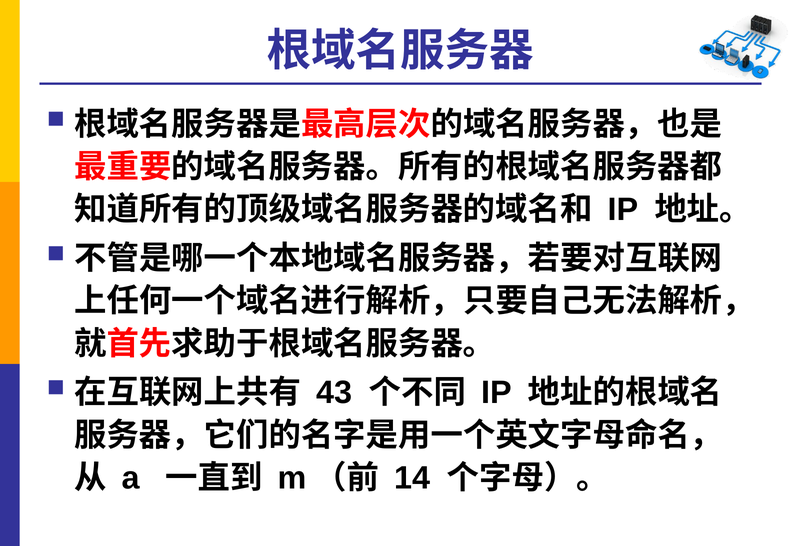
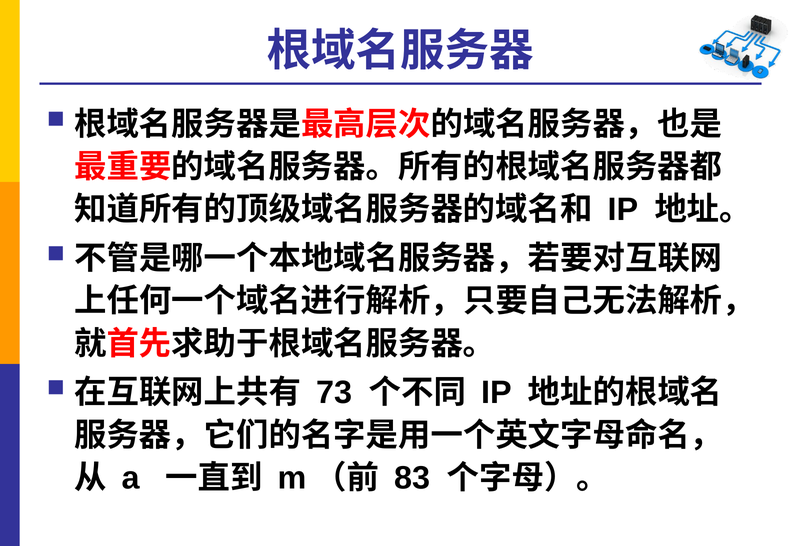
43: 43 -> 73
14: 14 -> 83
